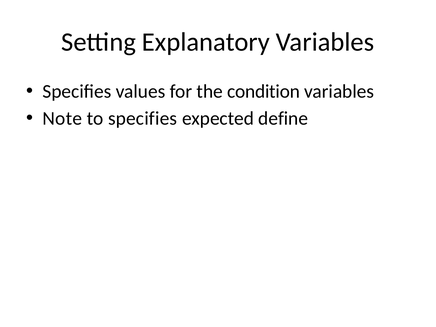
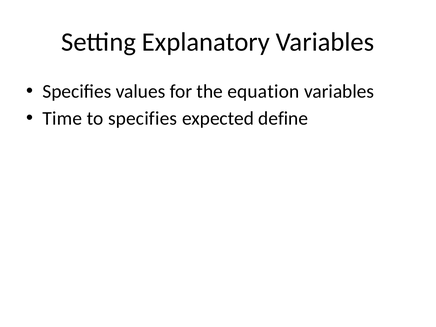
condition: condition -> equation
Note: Note -> Time
